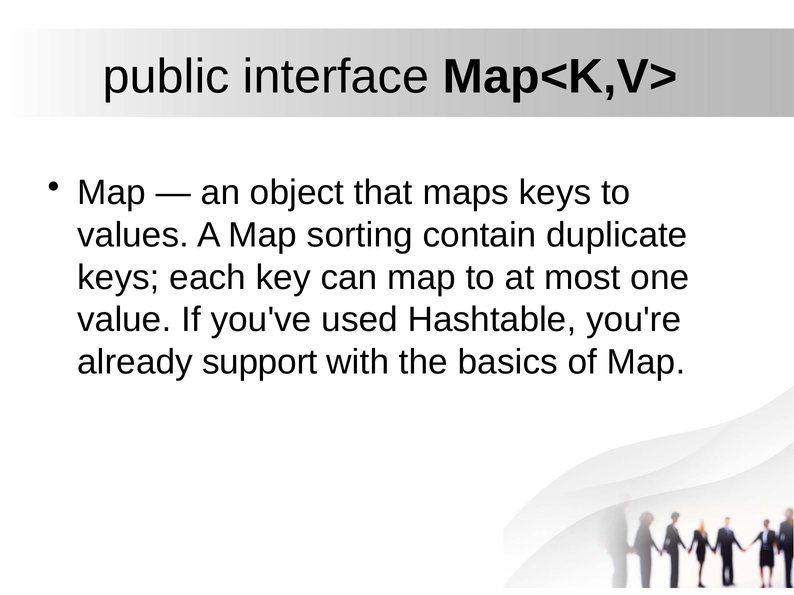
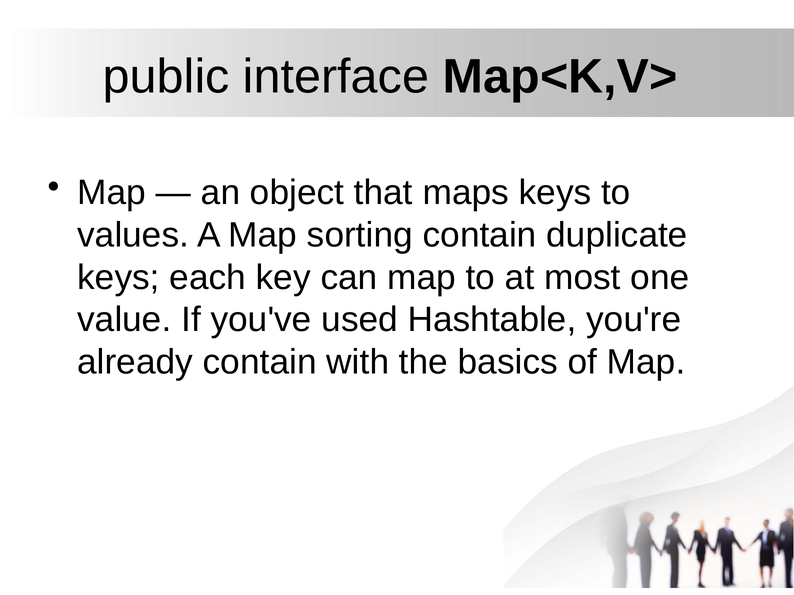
already support: support -> contain
